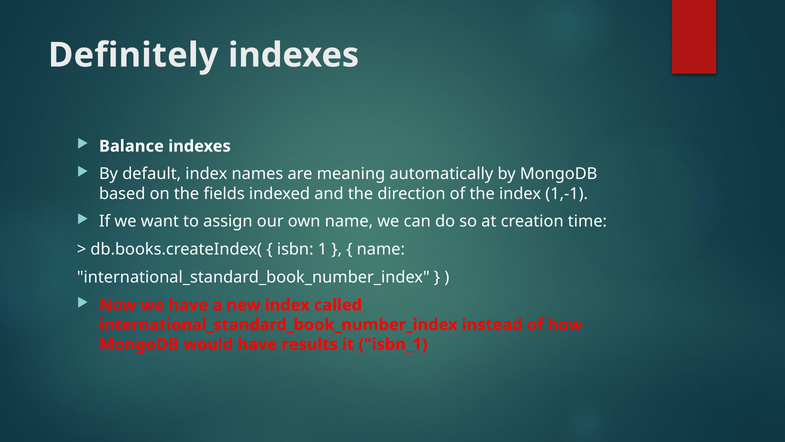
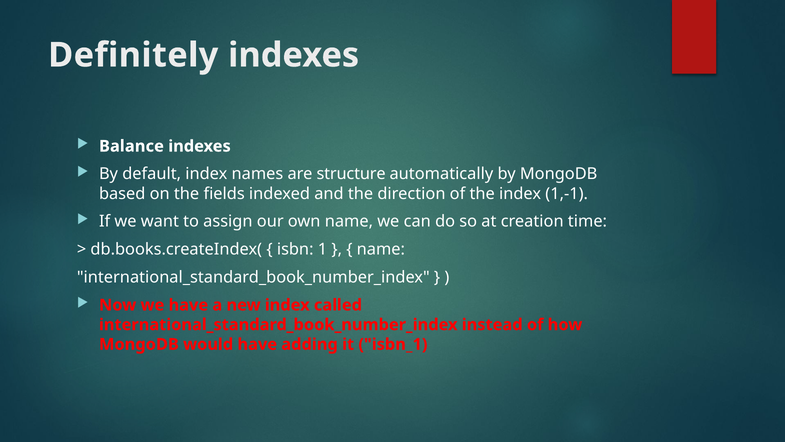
meaning: meaning -> structure
results: results -> adding
